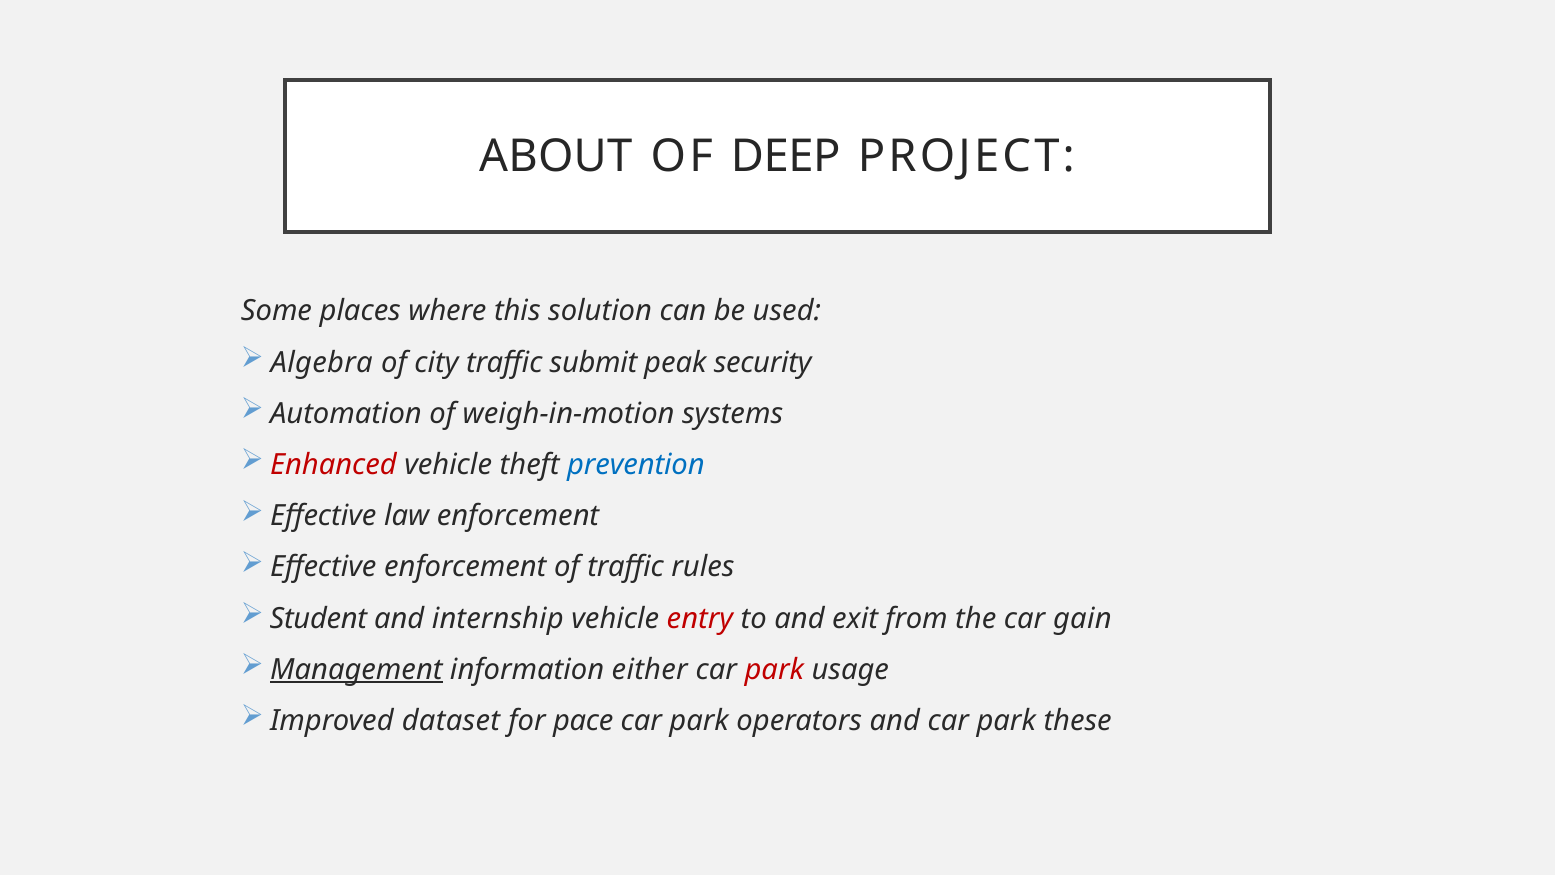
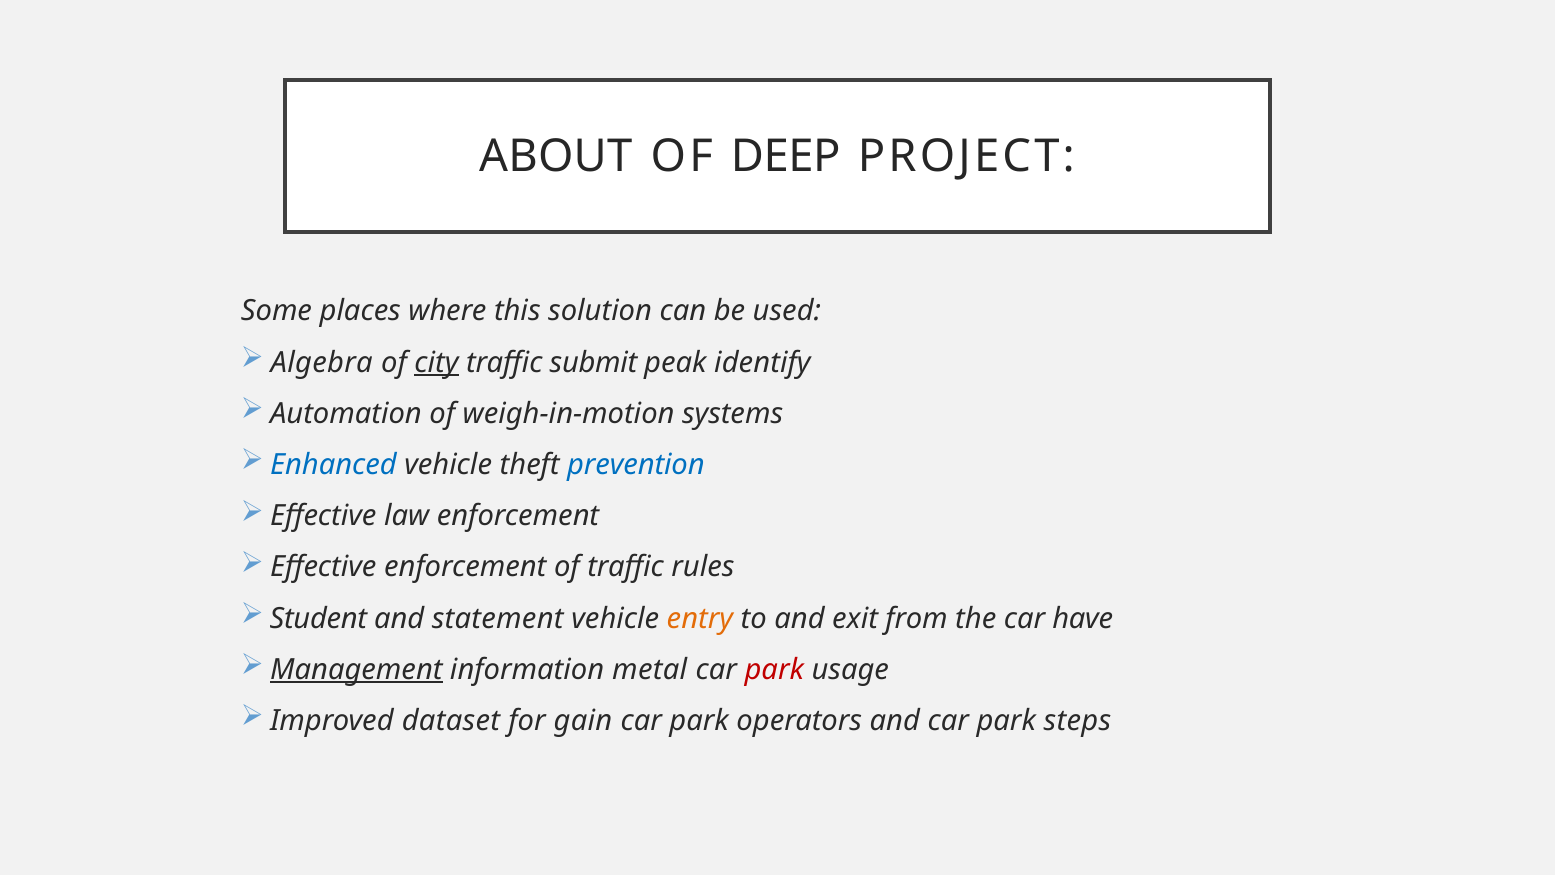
city underline: none -> present
security: security -> identify
Enhanced colour: red -> blue
internship: internship -> statement
entry colour: red -> orange
gain: gain -> have
either: either -> metal
pace: pace -> gain
these: these -> steps
